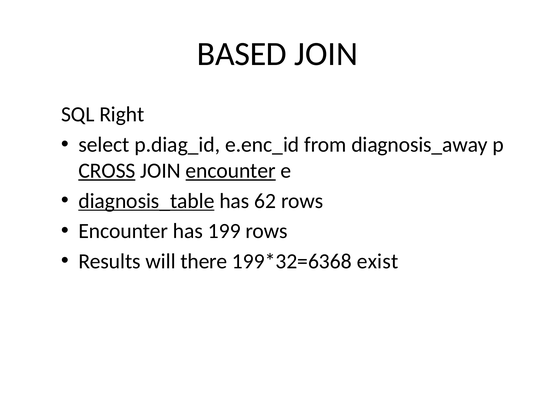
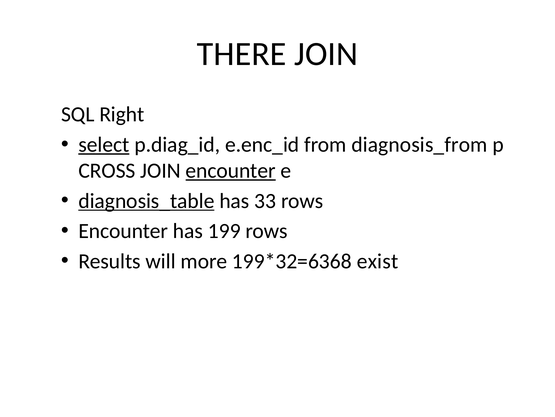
BASED: BASED -> THERE
select underline: none -> present
diagnosis_away: diagnosis_away -> diagnosis_from
CROSS underline: present -> none
62: 62 -> 33
there: there -> more
